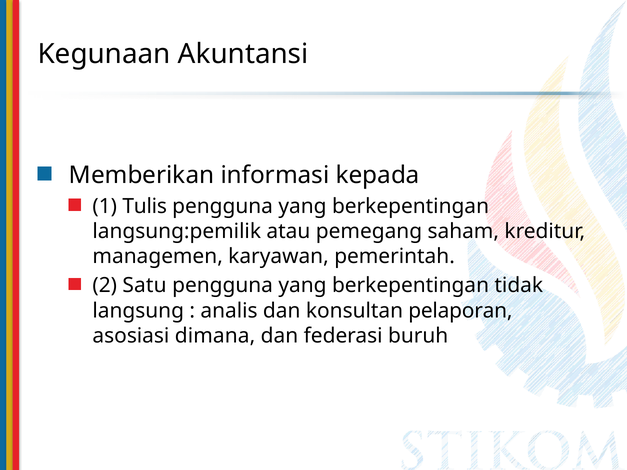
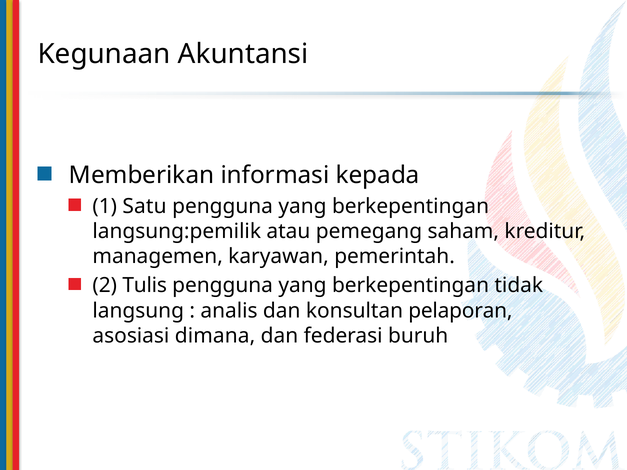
Tulis: Tulis -> Satu
Satu: Satu -> Tulis
